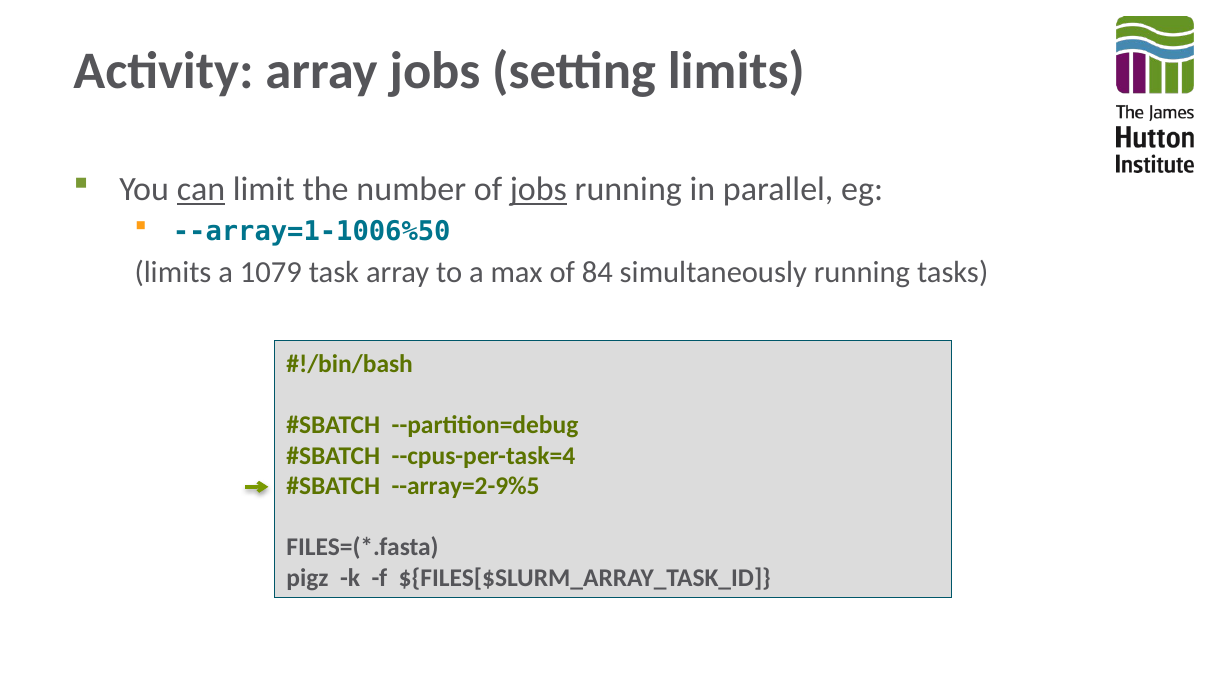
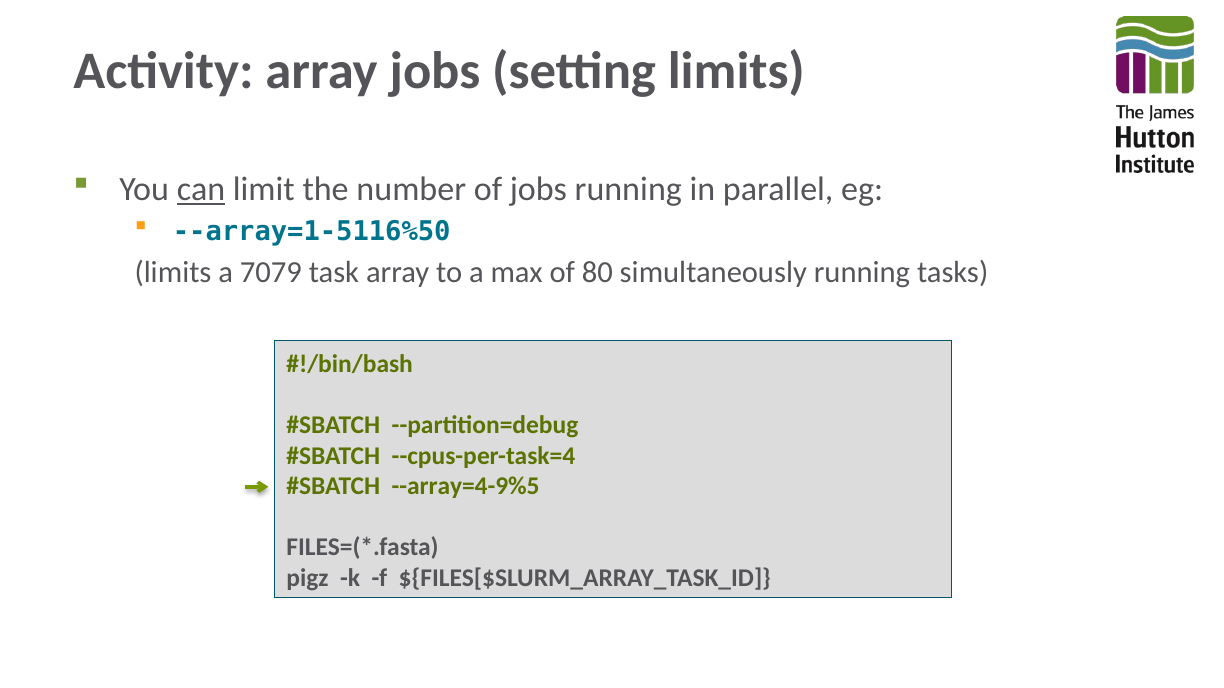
jobs at (538, 190) underline: present -> none
--array=1-1006%50: --array=1-1006%50 -> --array=1-5116%50
1079: 1079 -> 7079
84: 84 -> 80
--array=2-9%5: --array=2-9%5 -> --array=4-9%5
